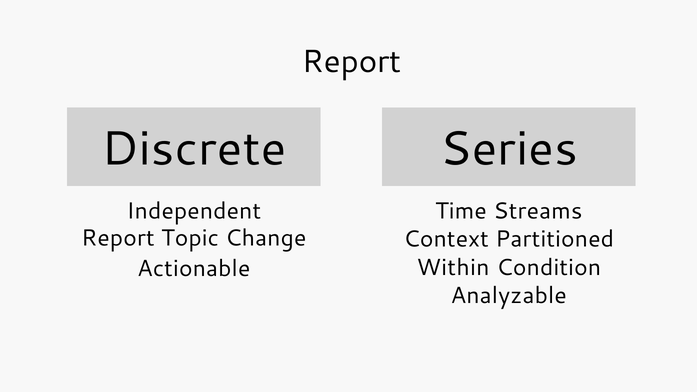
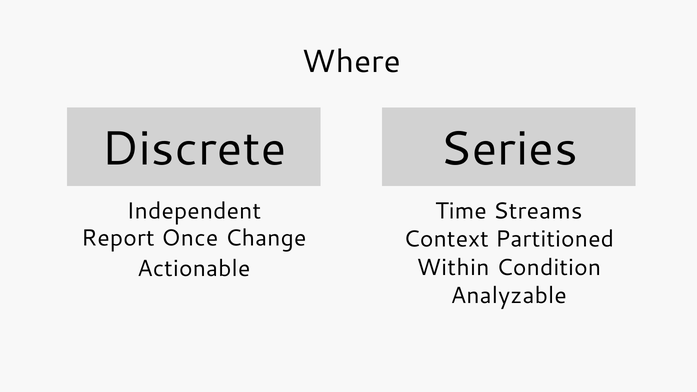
Report at (352, 62): Report -> Where
Topic: Topic -> Once
